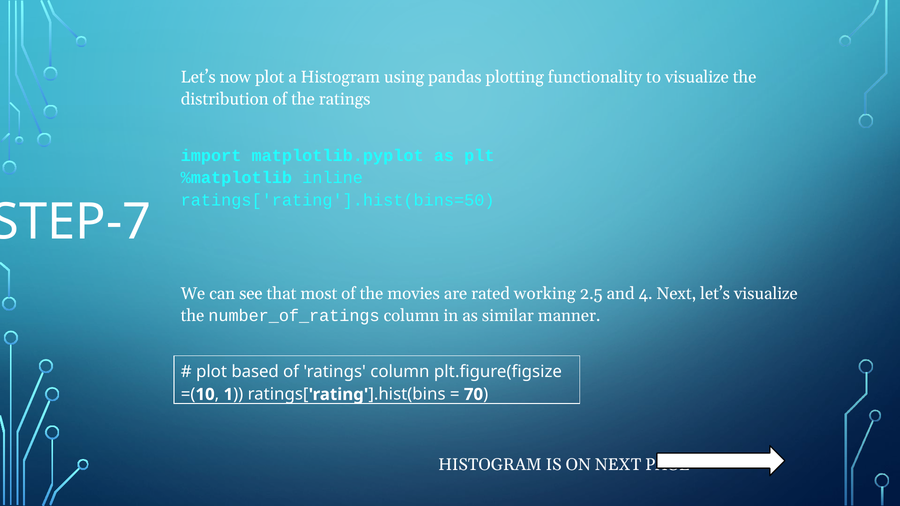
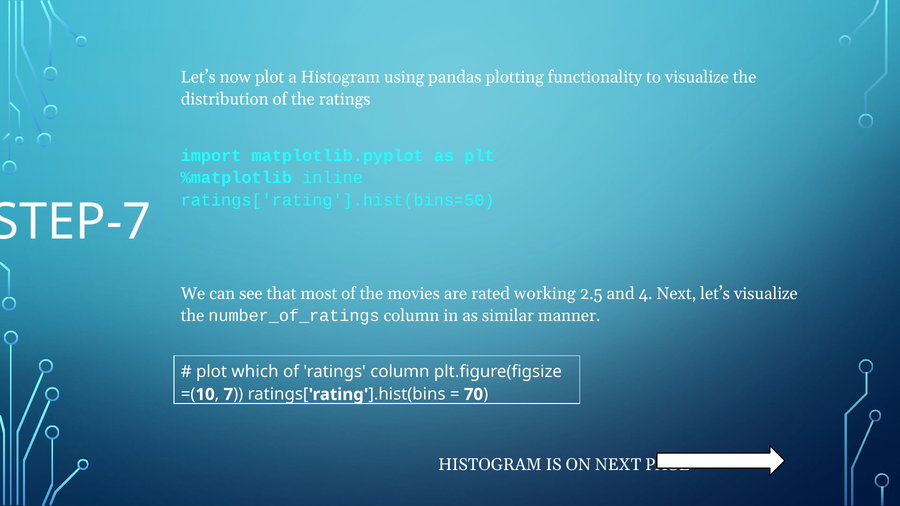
based: based -> which
1: 1 -> 7
